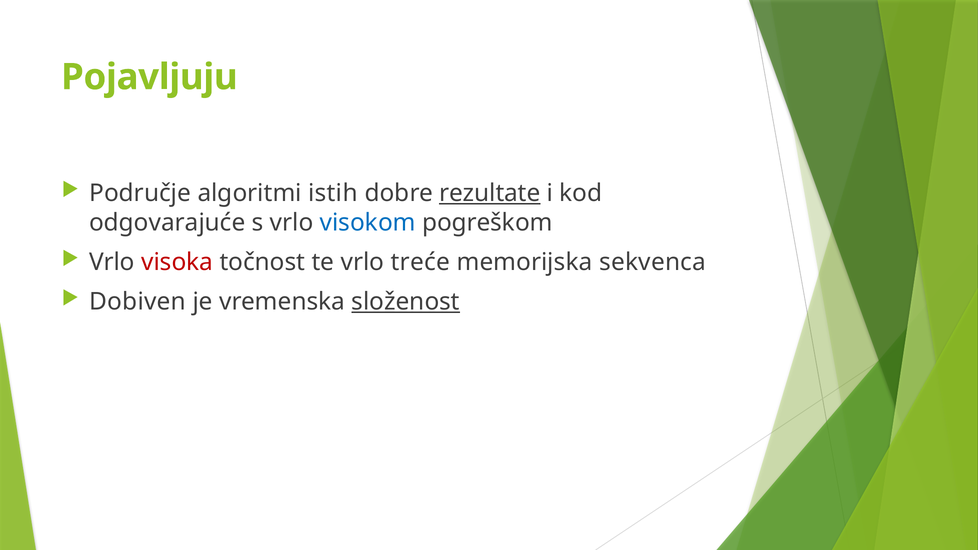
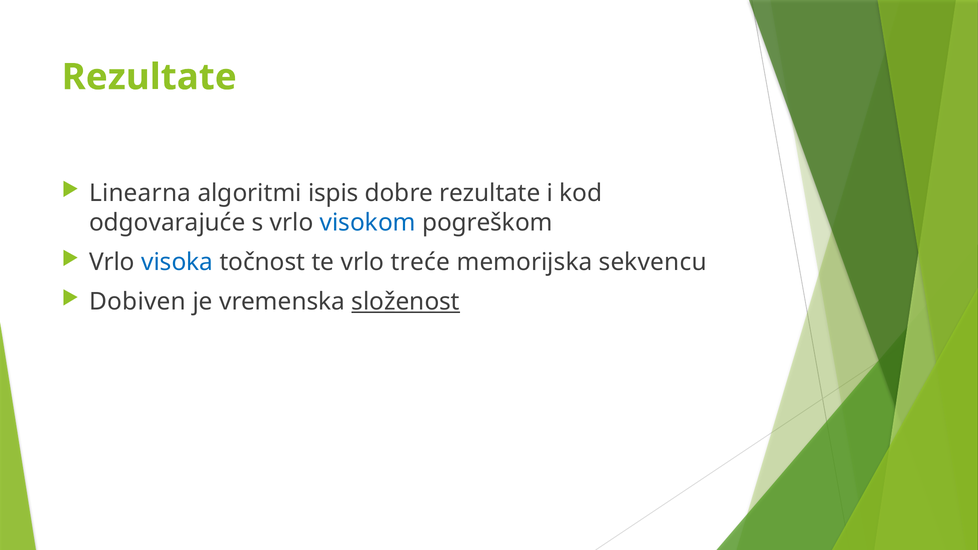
Pojavljuju at (149, 77): Pojavljuju -> Rezultate
Područje: Područje -> Linearna
istih: istih -> ispis
rezultate at (490, 193) underline: present -> none
visoka colour: red -> blue
sekvenca: sekvenca -> sekvencu
